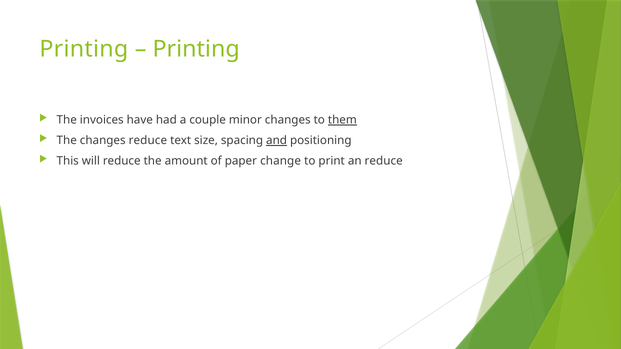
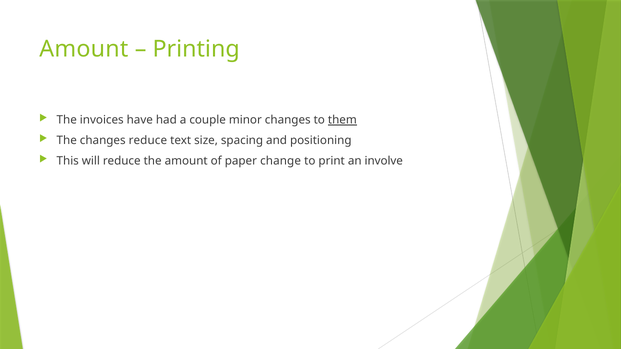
Printing at (84, 49): Printing -> Amount
and underline: present -> none
an reduce: reduce -> involve
